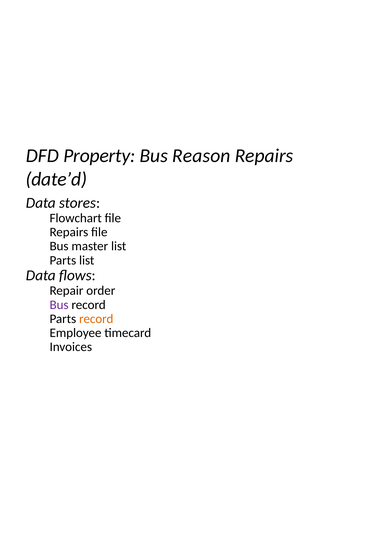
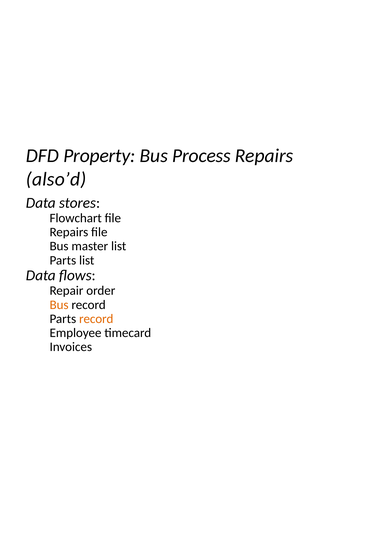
Reason: Reason -> Process
date’d: date’d -> also’d
Bus at (59, 305) colour: purple -> orange
